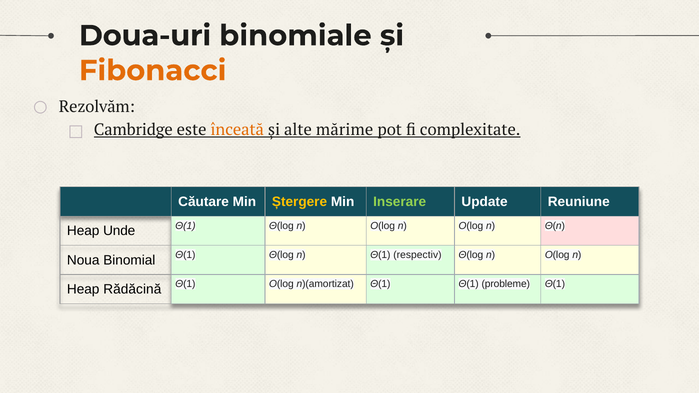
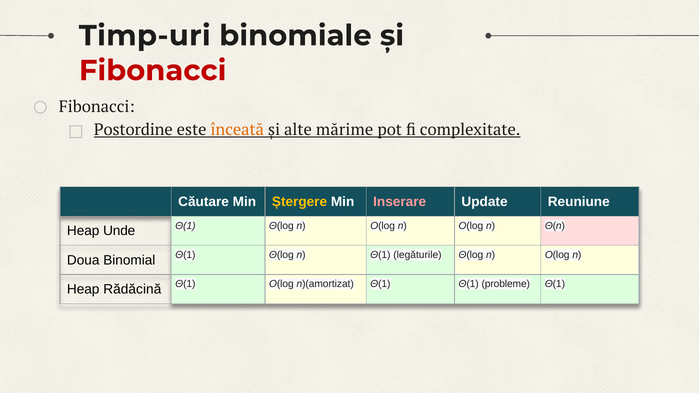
Doua-uri: Doua-uri -> Timp-uri
Fibonacci at (153, 71) colour: orange -> red
Rezolvăm at (97, 107): Rezolvăm -> Fibonacci
Cambridge: Cambridge -> Postordine
Inserare colour: light green -> pink
Noua: Noua -> Doua
respectiv: respectiv -> legăturile
